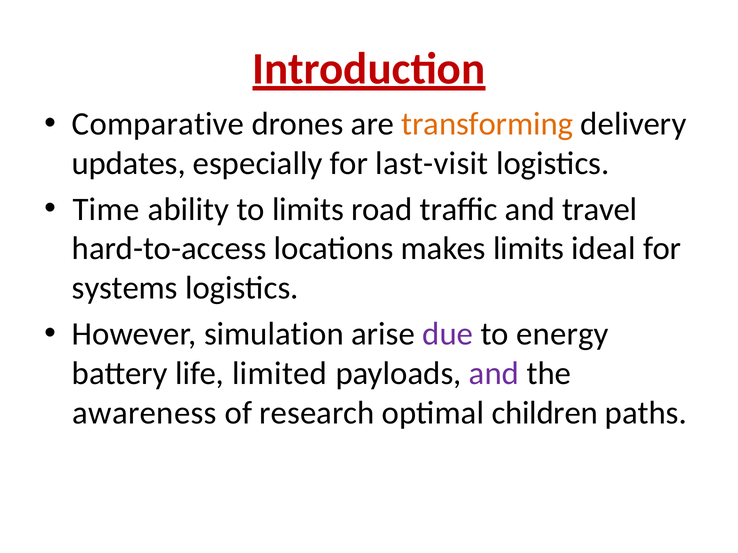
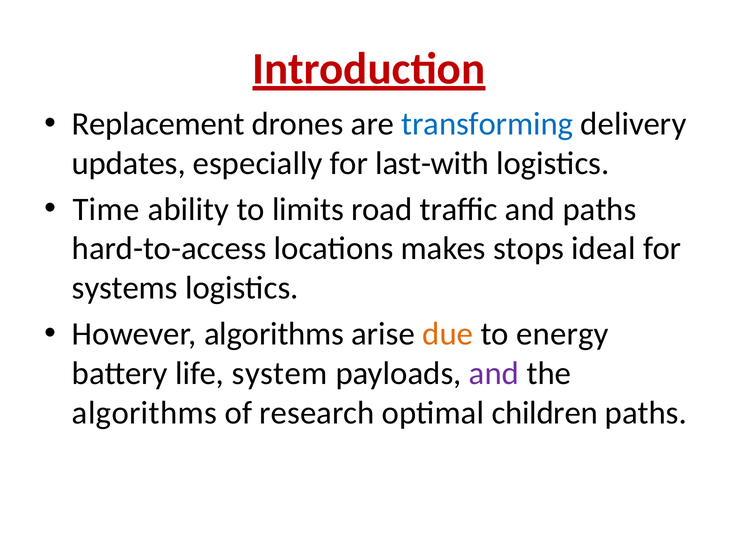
Comparative: Comparative -> Replacement
transforming colour: orange -> blue
last-visit: last-visit -> last-with
and travel: travel -> paths
makes limits: limits -> stops
However simulation: simulation -> algorithms
due colour: purple -> orange
limited: limited -> system
awareness at (144, 413): awareness -> algorithms
